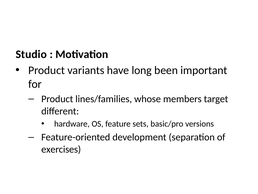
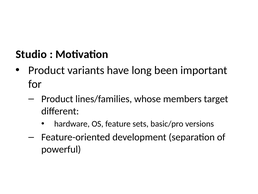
exercises: exercises -> powerful
